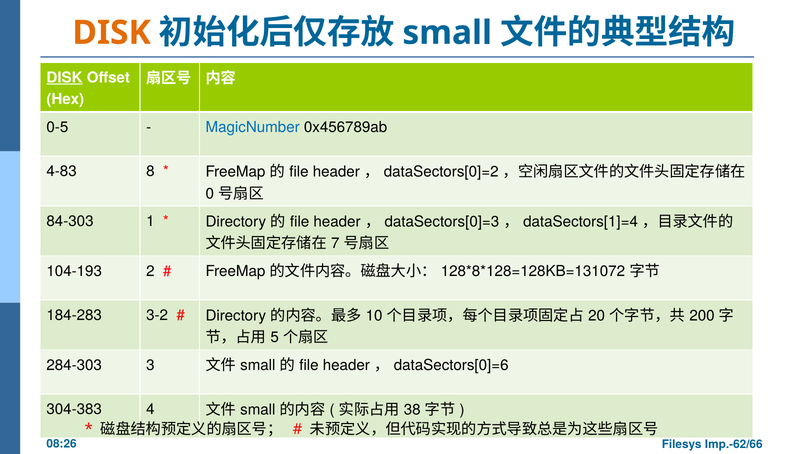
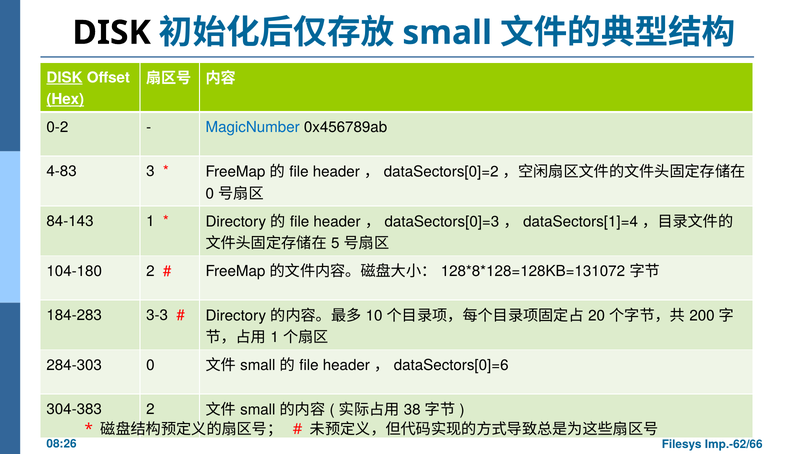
DISK at (112, 33) colour: orange -> black
Hex underline: none -> present
0-5: 0-5 -> 0-2
8: 8 -> 3
84-303: 84-303 -> 84-143
7: 7 -> 5
104-193: 104-193 -> 104-180
3-2: 3-2 -> 3-3
5 at (275, 338): 5 -> 1
284-303 3: 3 -> 0
304-383 4: 4 -> 2
